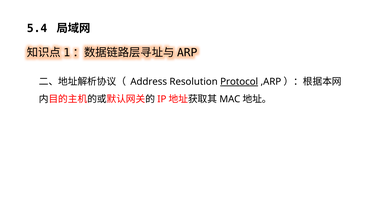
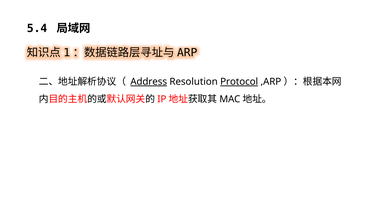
Address underline: none -> present
